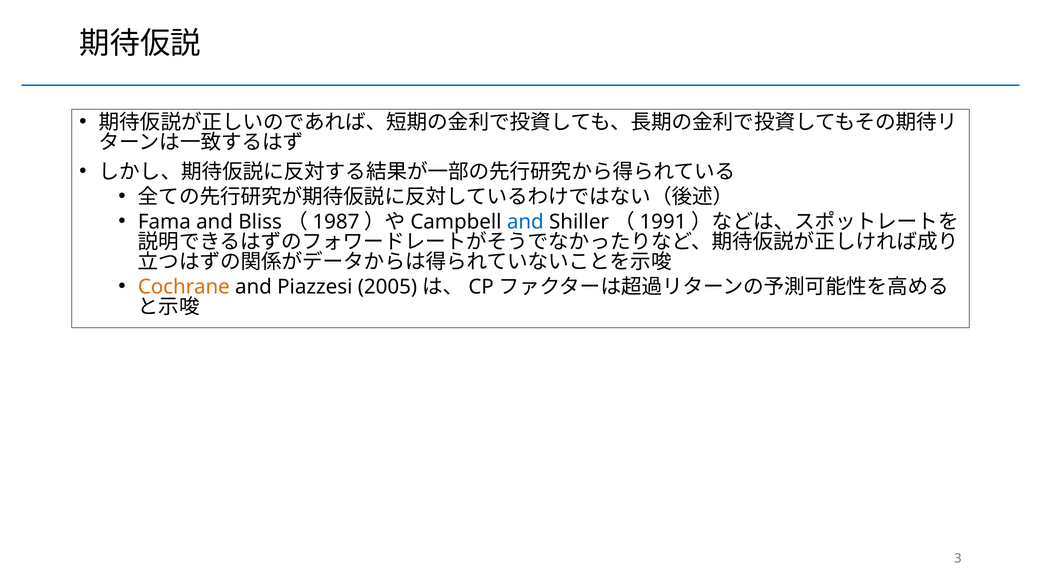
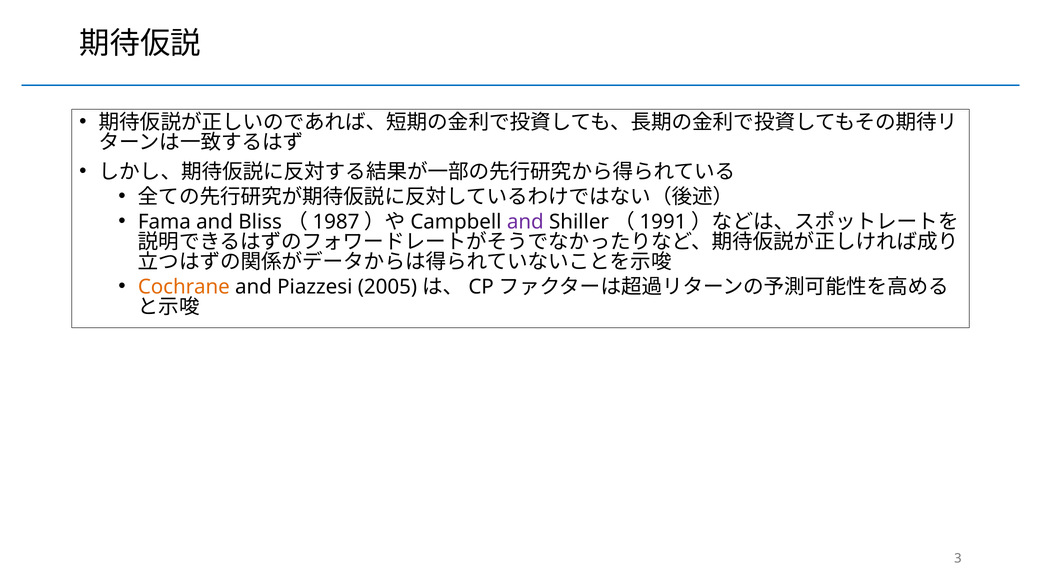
and at (525, 222) colour: blue -> purple
